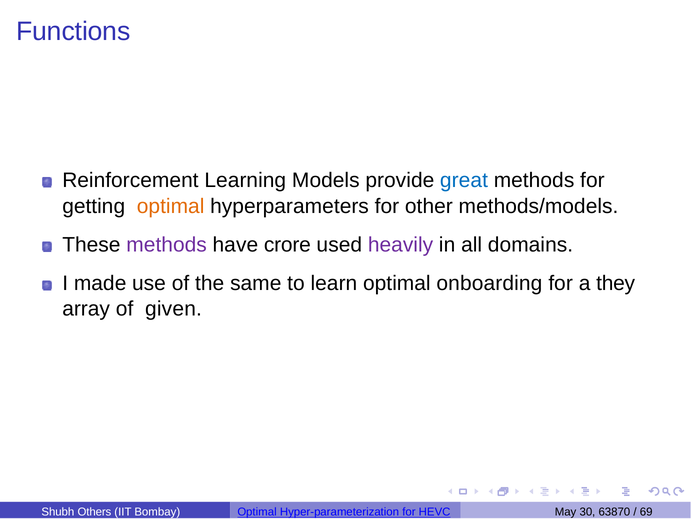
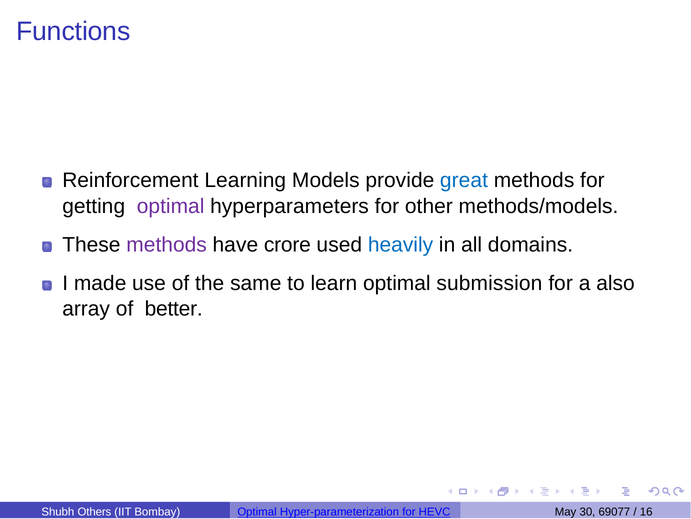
optimal at (171, 206) colour: orange -> purple
heavily colour: purple -> blue
onboarding: onboarding -> submission
they: they -> also
given: given -> better
63870: 63870 -> 69077
69: 69 -> 16
